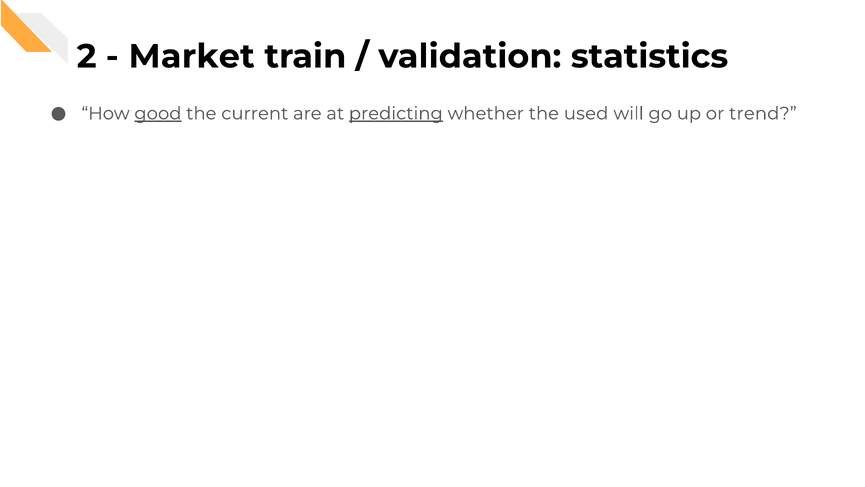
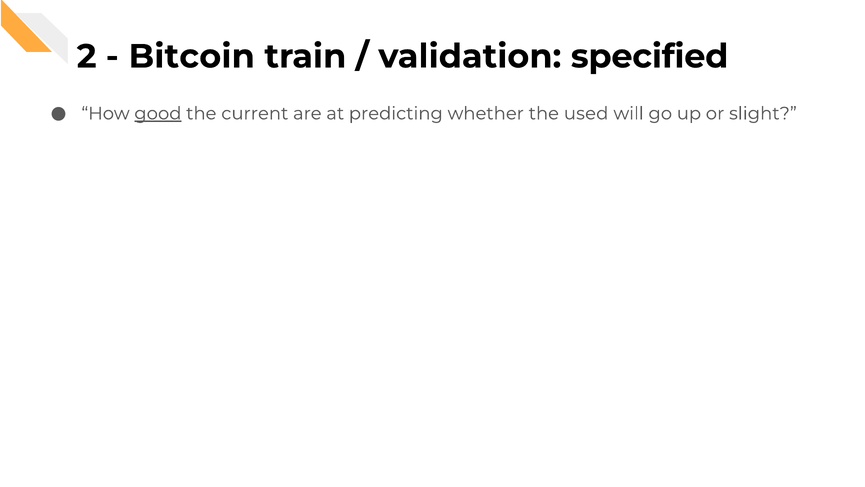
Market: Market -> Bitcoin
statistics: statistics -> specified
predicting underline: present -> none
trend: trend -> slight
